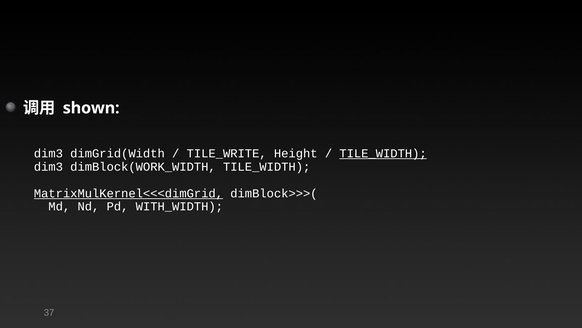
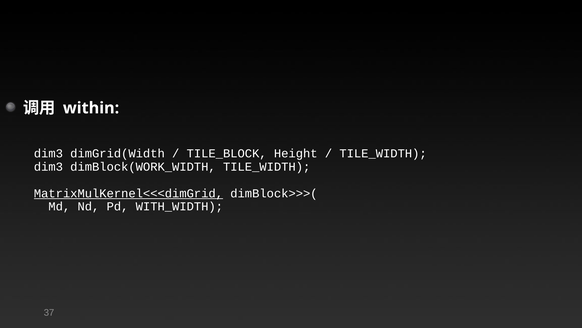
shown: shown -> within
TILE_WRITE: TILE_WRITE -> TILE_BLOCK
TILE_WIDTH at (383, 153) underline: present -> none
